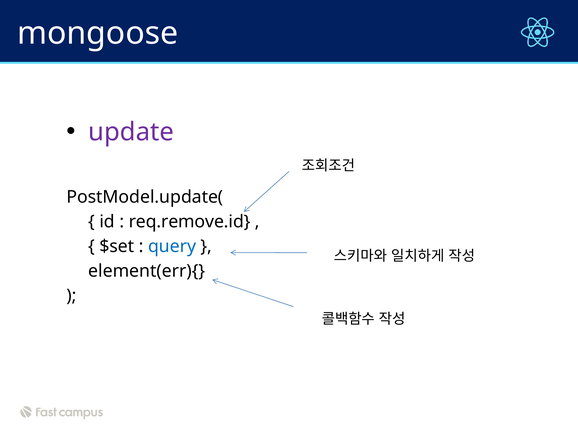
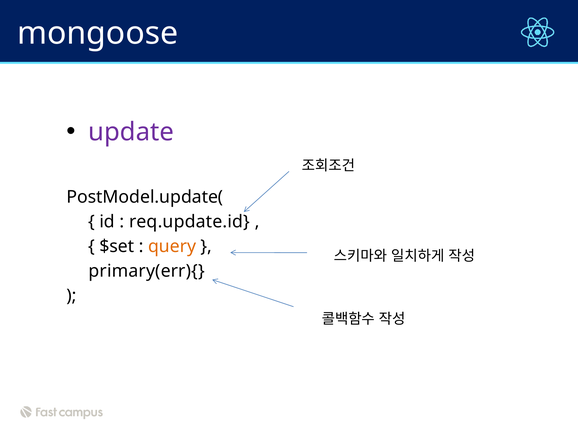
req.remove.id: req.remove.id -> req.update.id
query colour: blue -> orange
element(err){: element(err){ -> primary(err){
